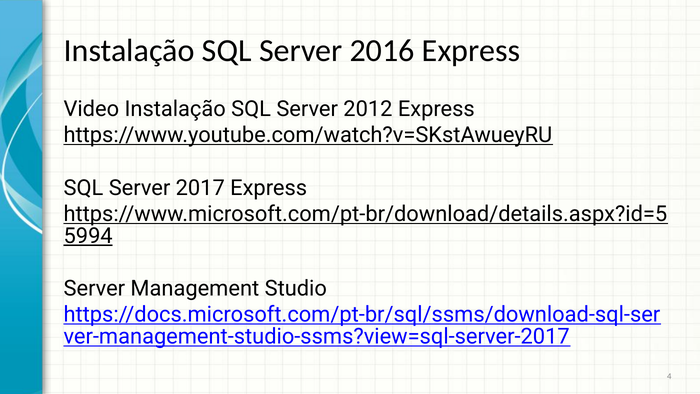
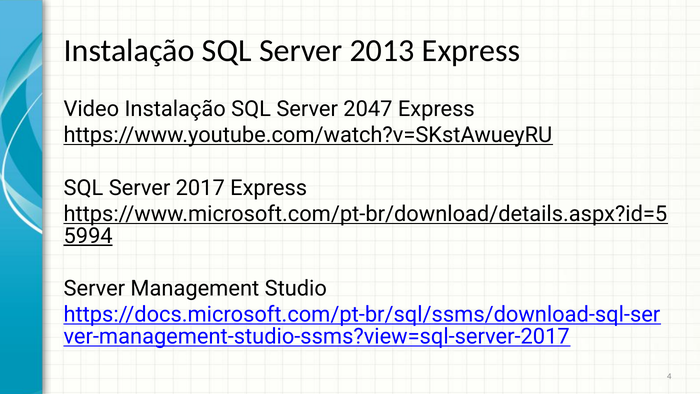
2016: 2016 -> 2013
2012: 2012 -> 2047
